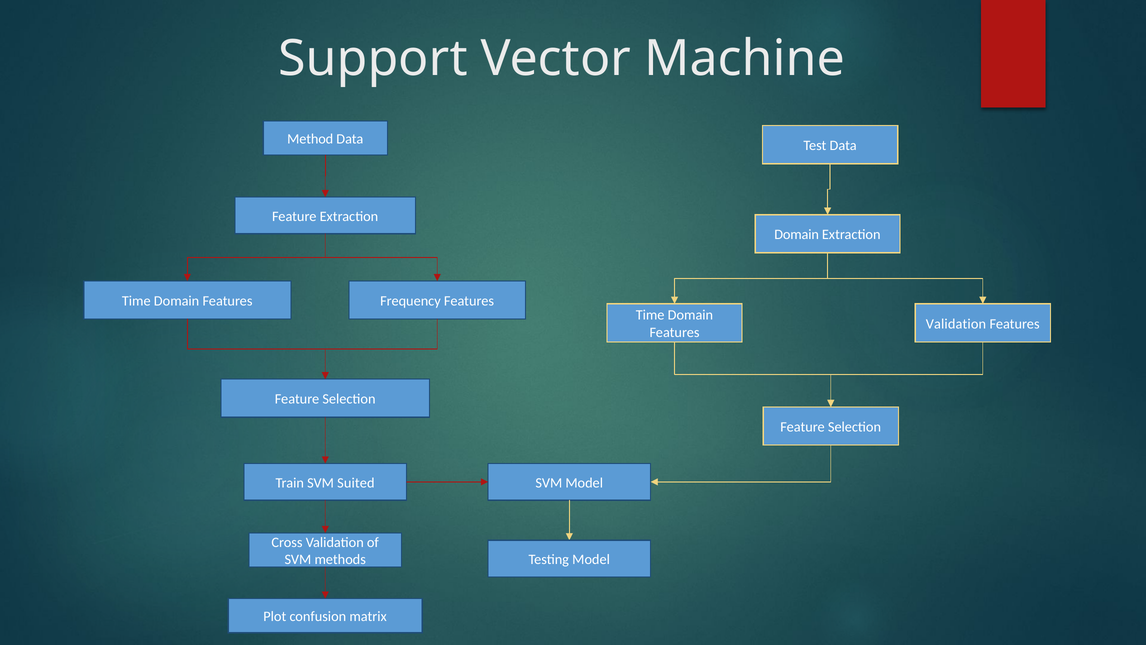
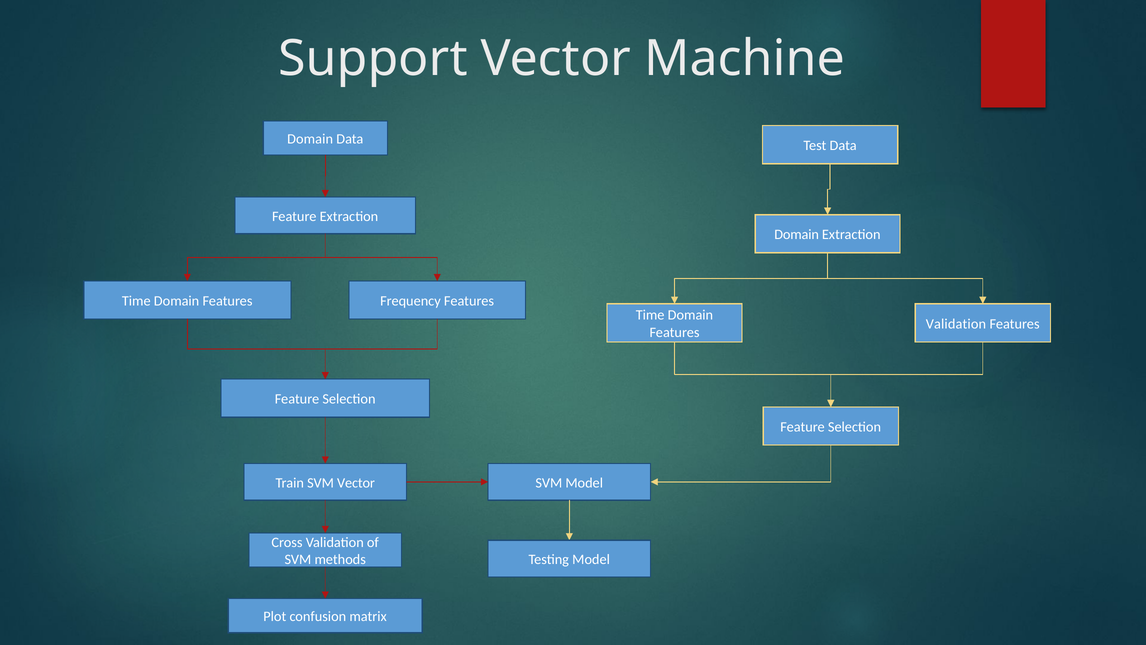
Method at (310, 139): Method -> Domain
SVM Suited: Suited -> Vector
